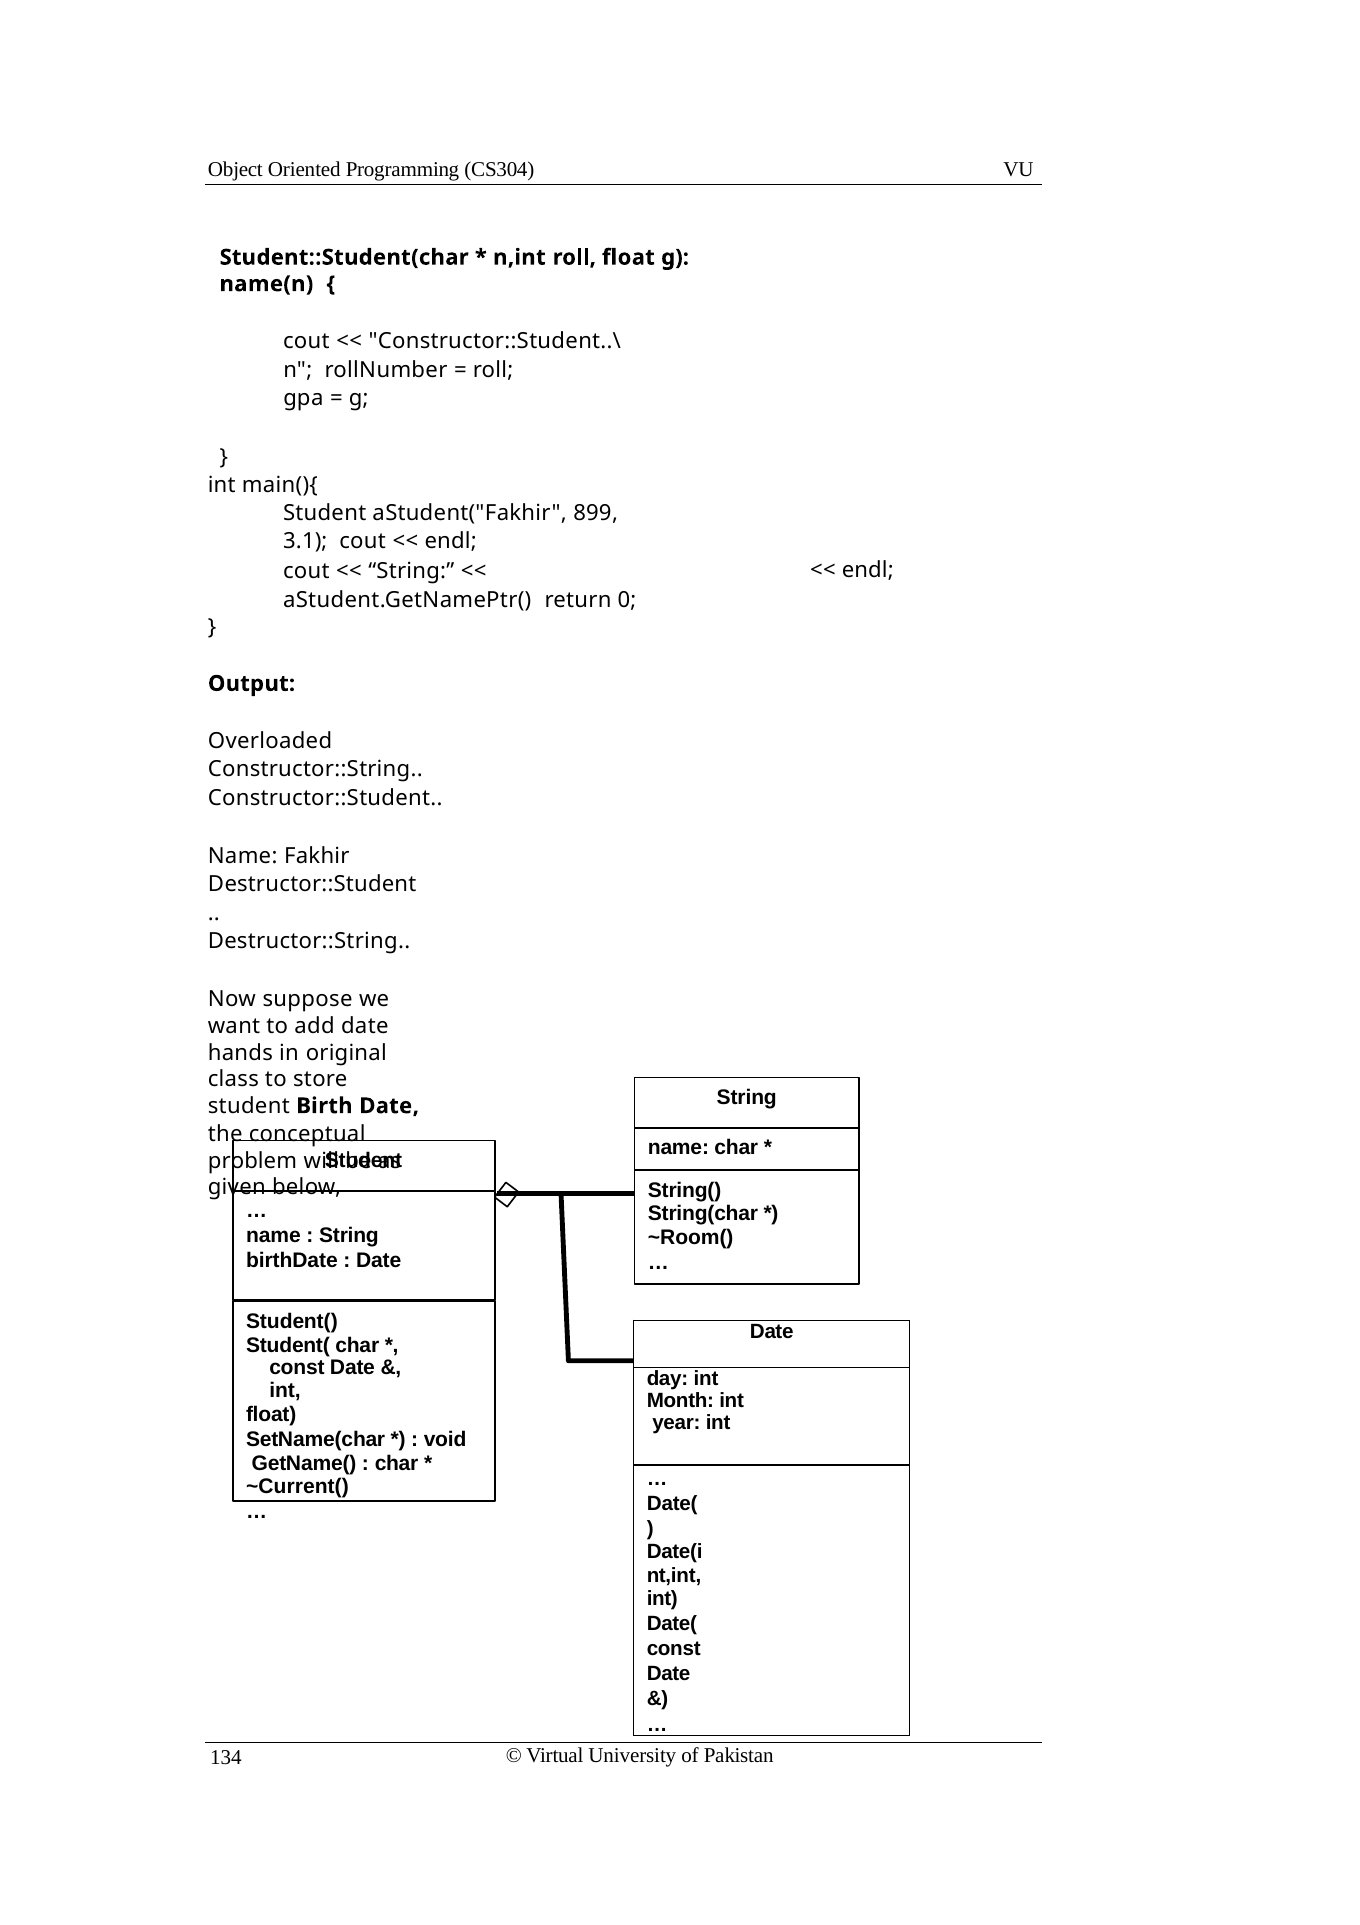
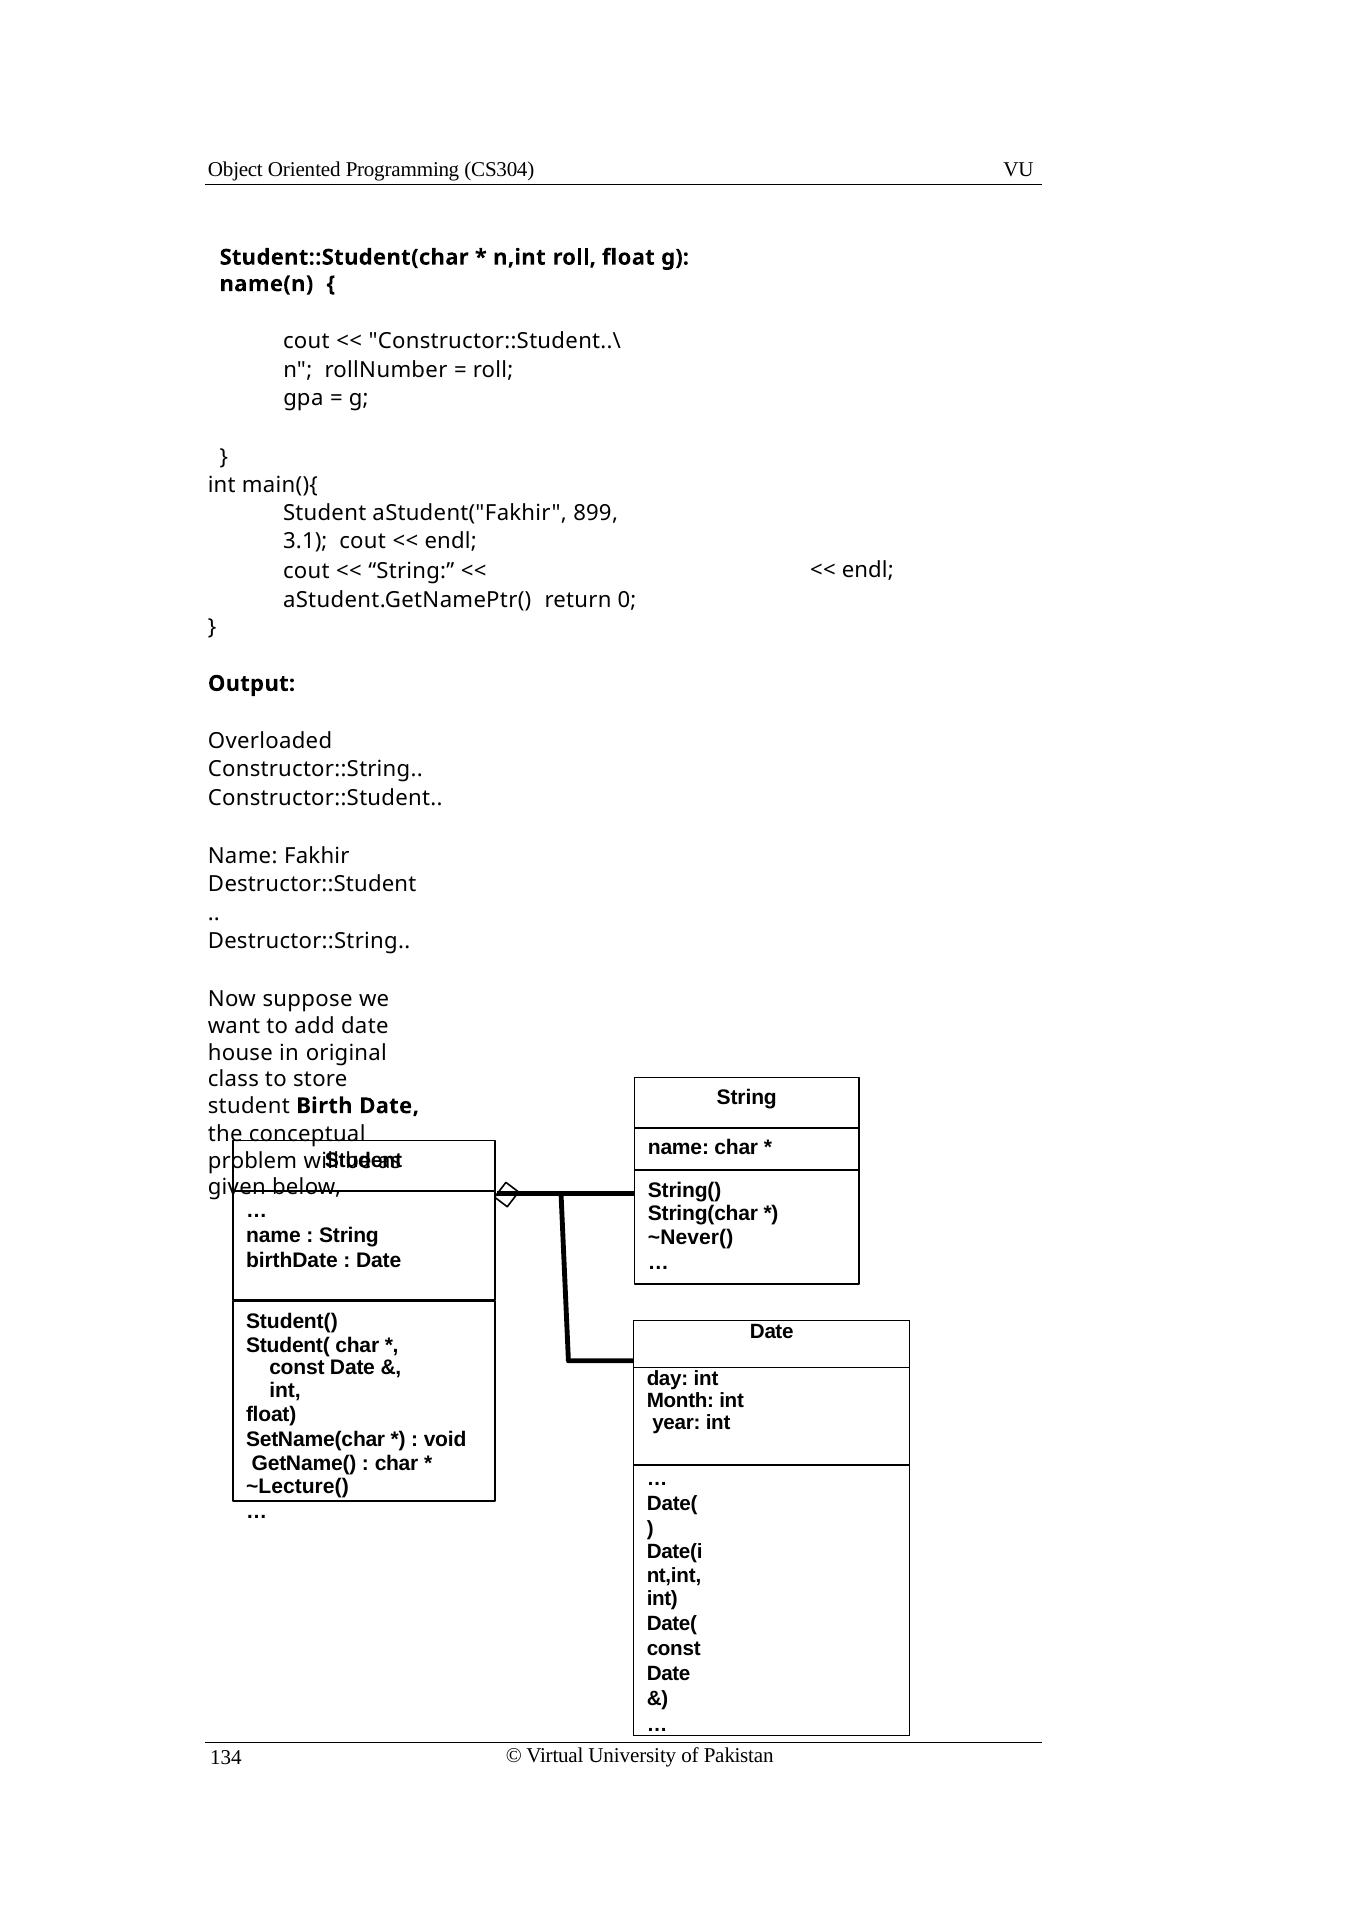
hands: hands -> house
~Room(: ~Room( -> ~Never(
~Current(: ~Current( -> ~Lecture(
